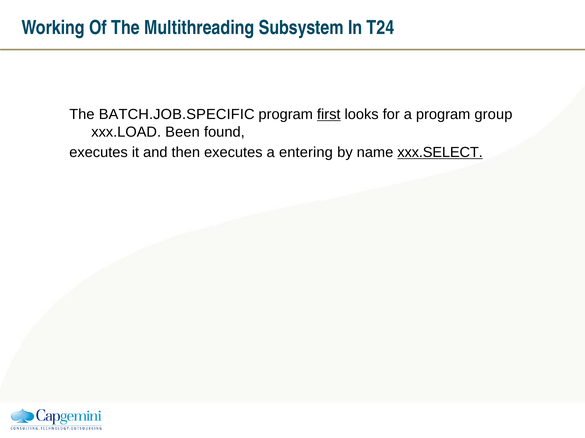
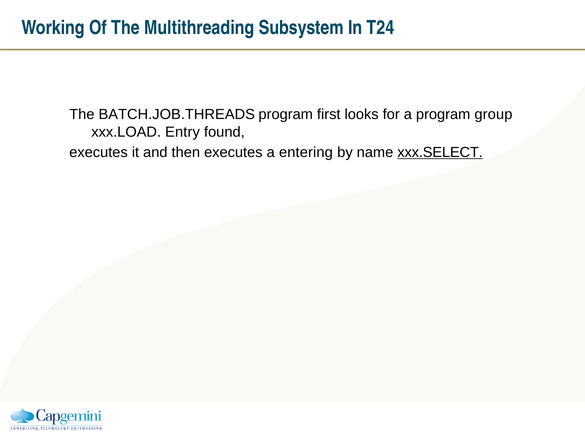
BATCH.JOB.SPECIFIC: BATCH.JOB.SPECIFIC -> BATCH.JOB.THREADS
first underline: present -> none
Been: Been -> Entry
